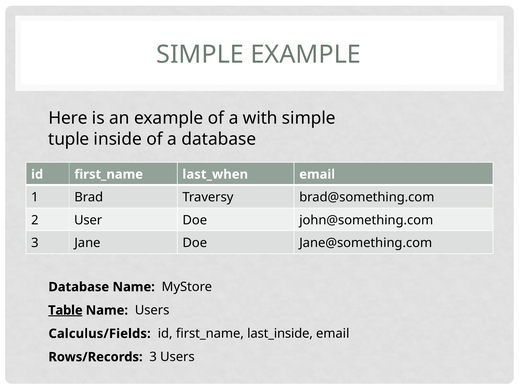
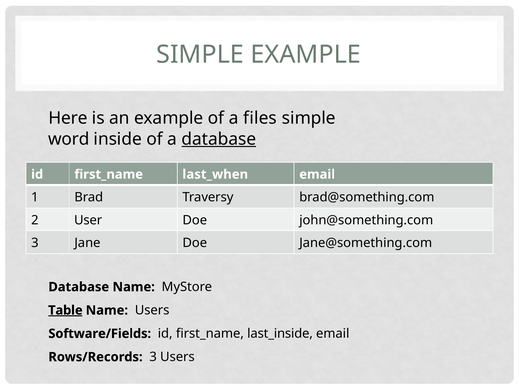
with: with -> files
tuple: tuple -> word
database at (219, 139) underline: none -> present
Calculus/Fields: Calculus/Fields -> Software/Fields
